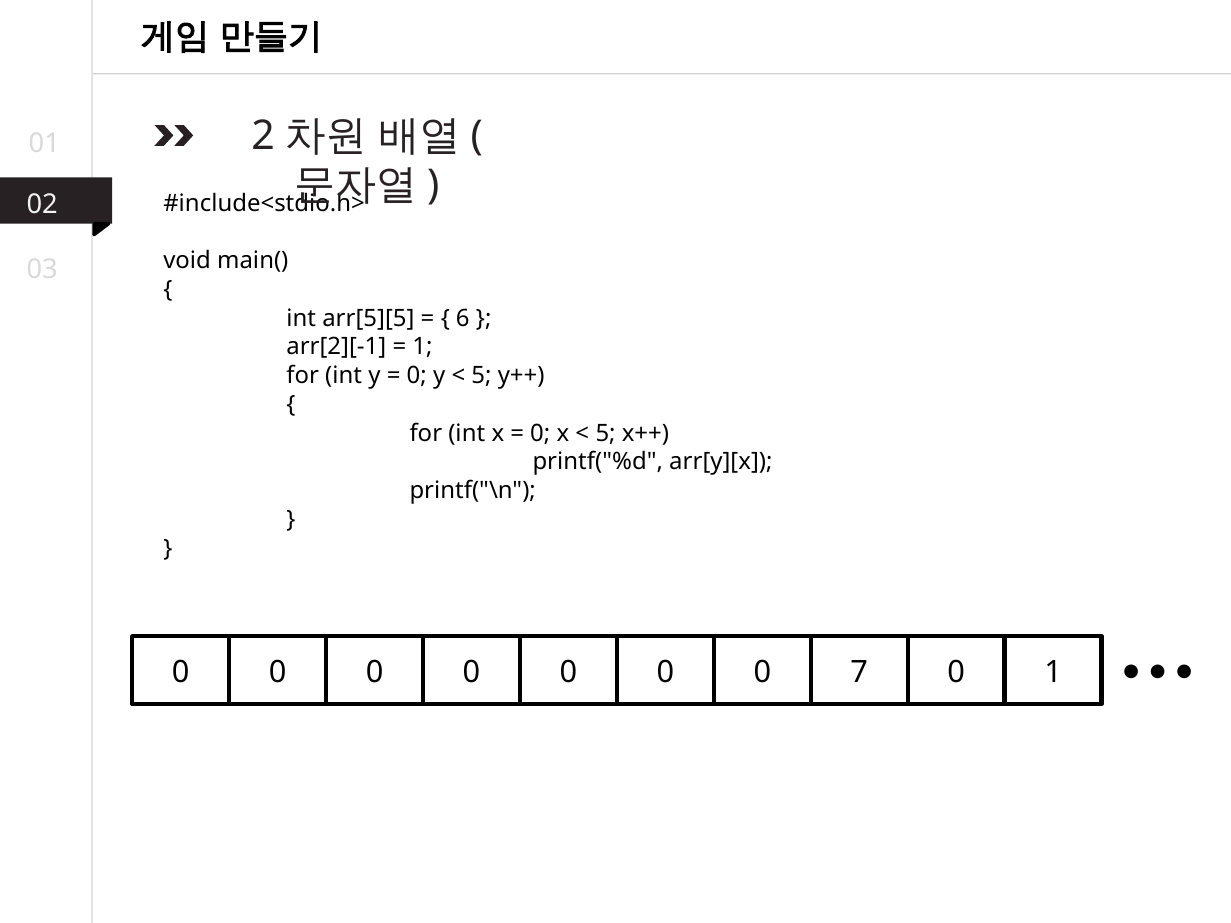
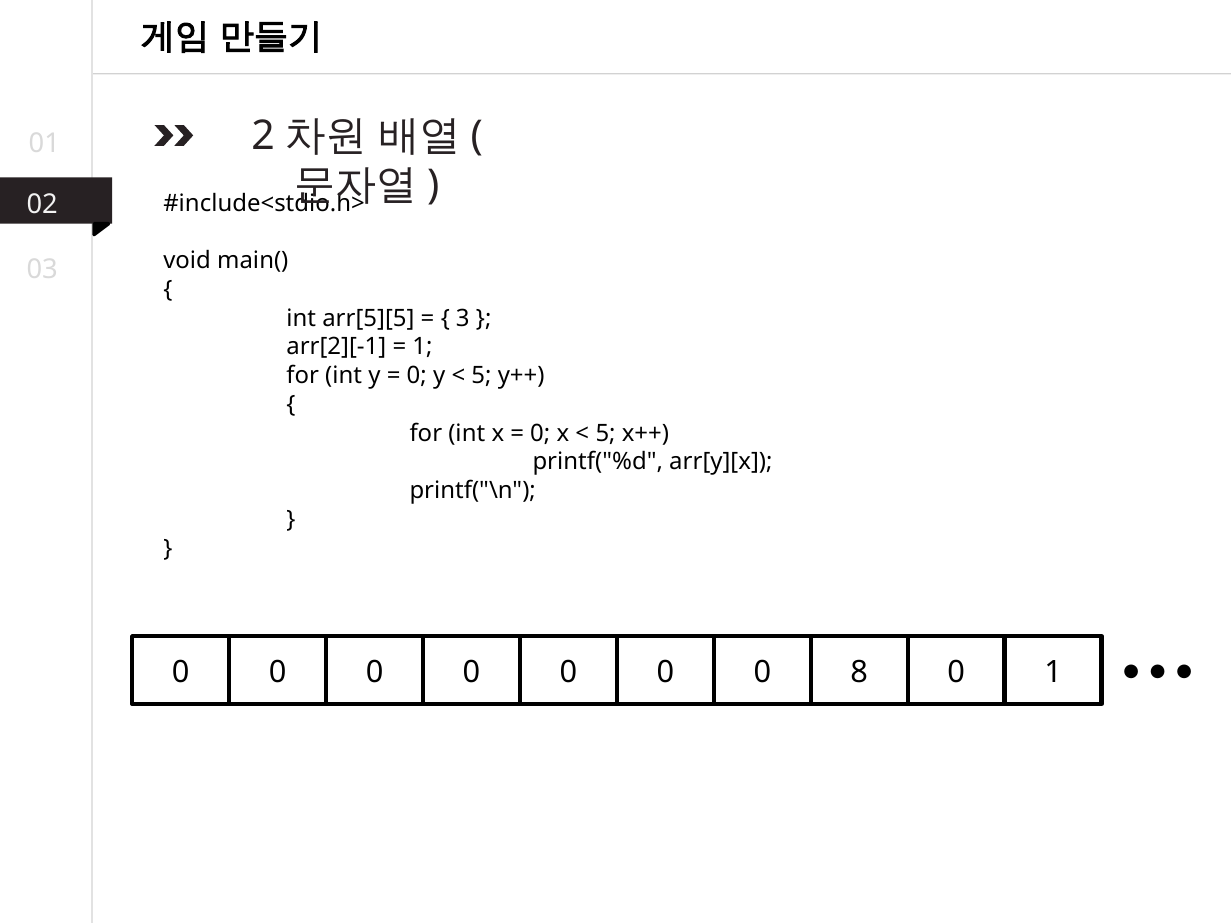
6: 6 -> 3
7: 7 -> 8
